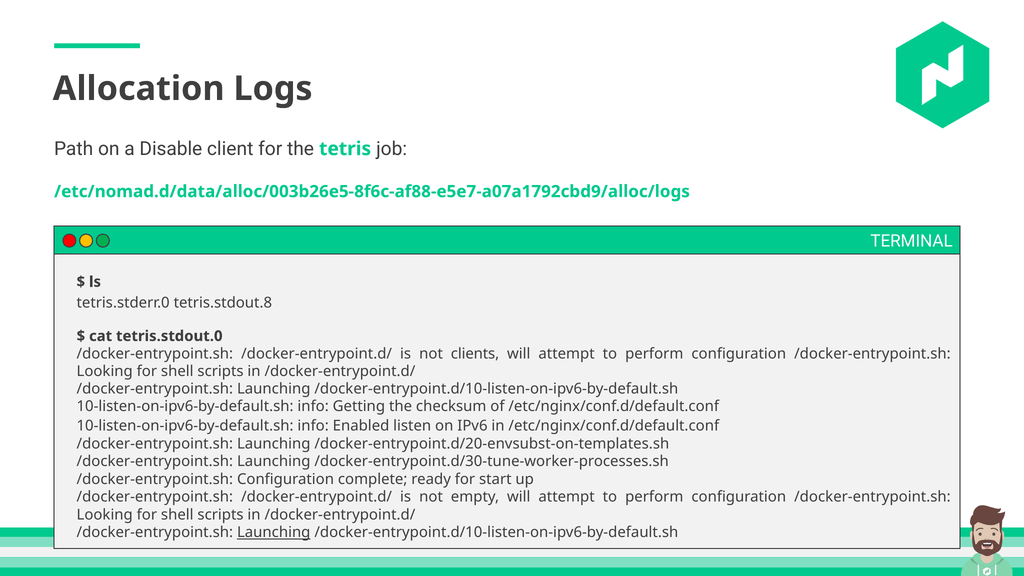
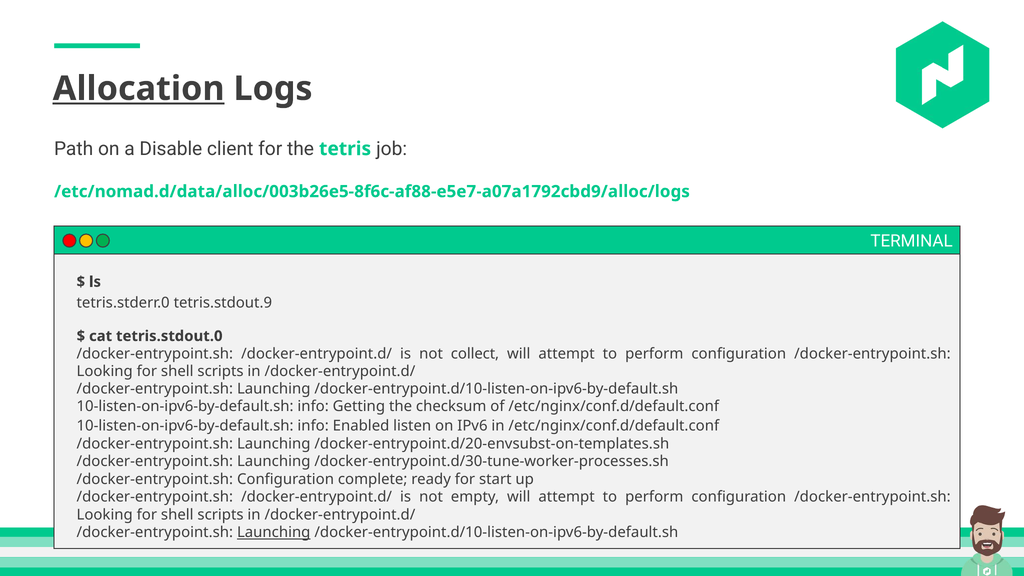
Allocation underline: none -> present
tetris.stdout.8: tetris.stdout.8 -> tetris.stdout.9
clients: clients -> collect
